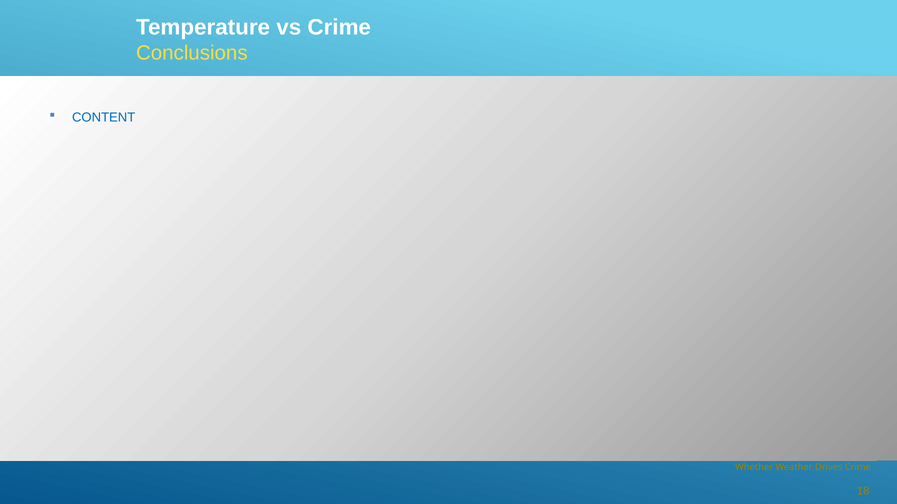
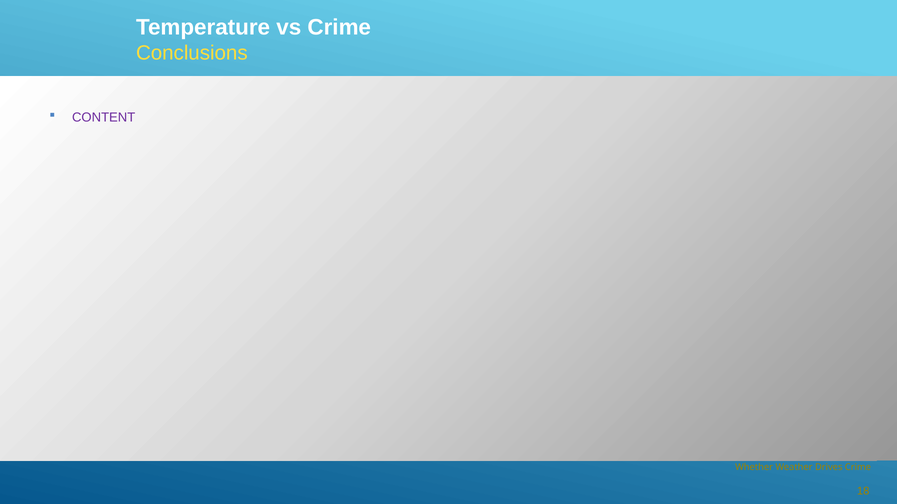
CONTENT colour: blue -> purple
